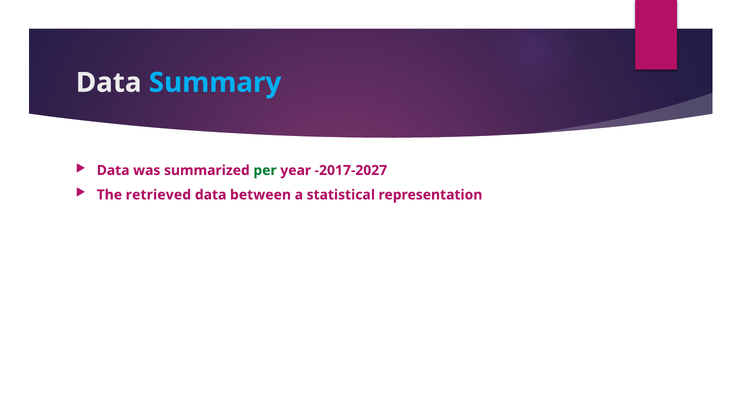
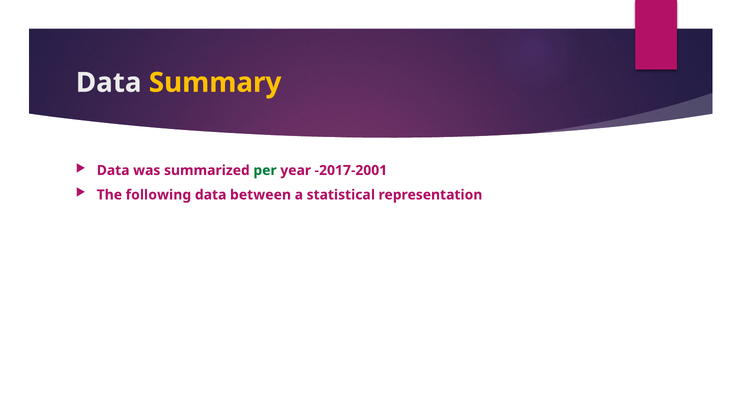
Summary colour: light blue -> yellow
-2017-2027: -2017-2027 -> -2017-2001
retrieved: retrieved -> following
